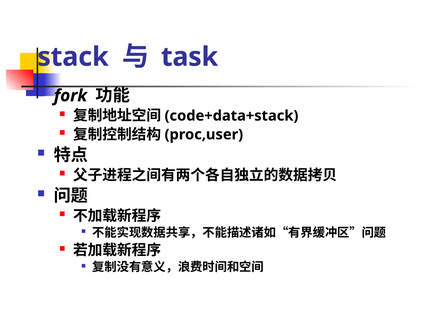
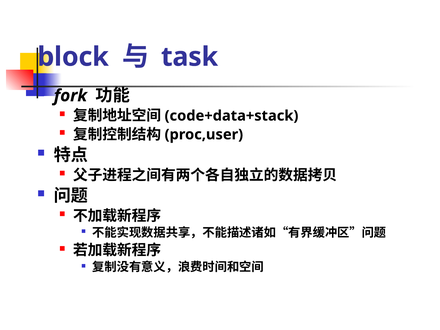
stack: stack -> block
